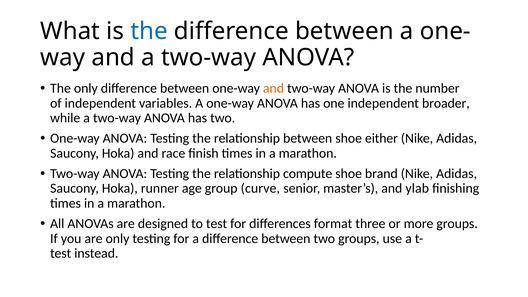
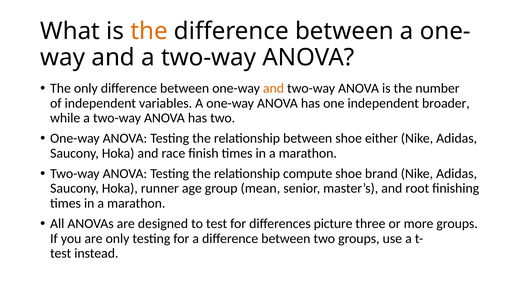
the at (149, 31) colour: blue -> orange
curve: curve -> mean
ylab: ylab -> root
format: format -> picture
